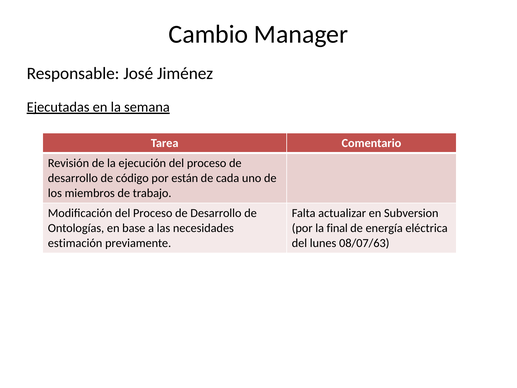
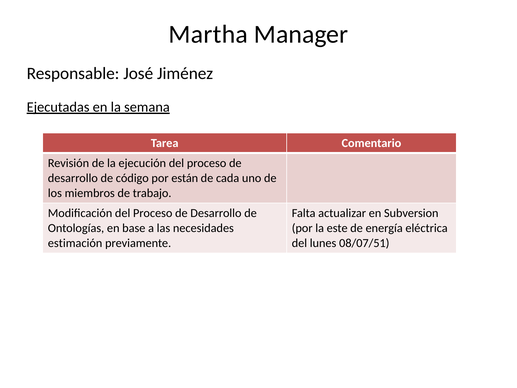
Cambio: Cambio -> Martha
final: final -> este
08/07/63: 08/07/63 -> 08/07/51
